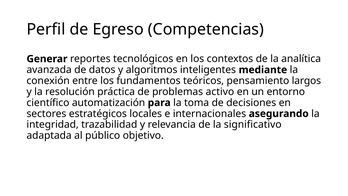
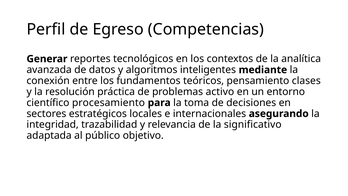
largos: largos -> clases
automatización: automatización -> procesamiento
